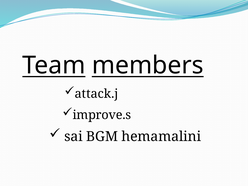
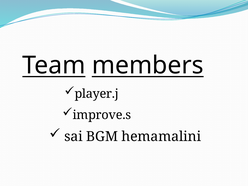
attack.j: attack.j -> player.j
